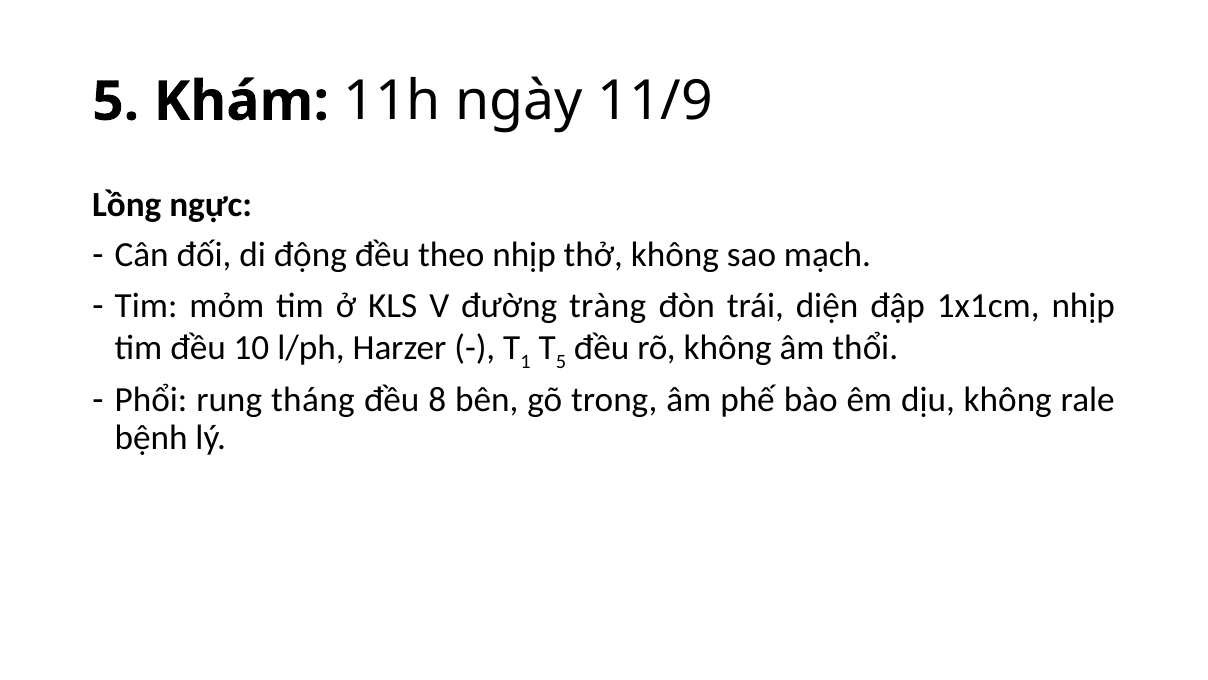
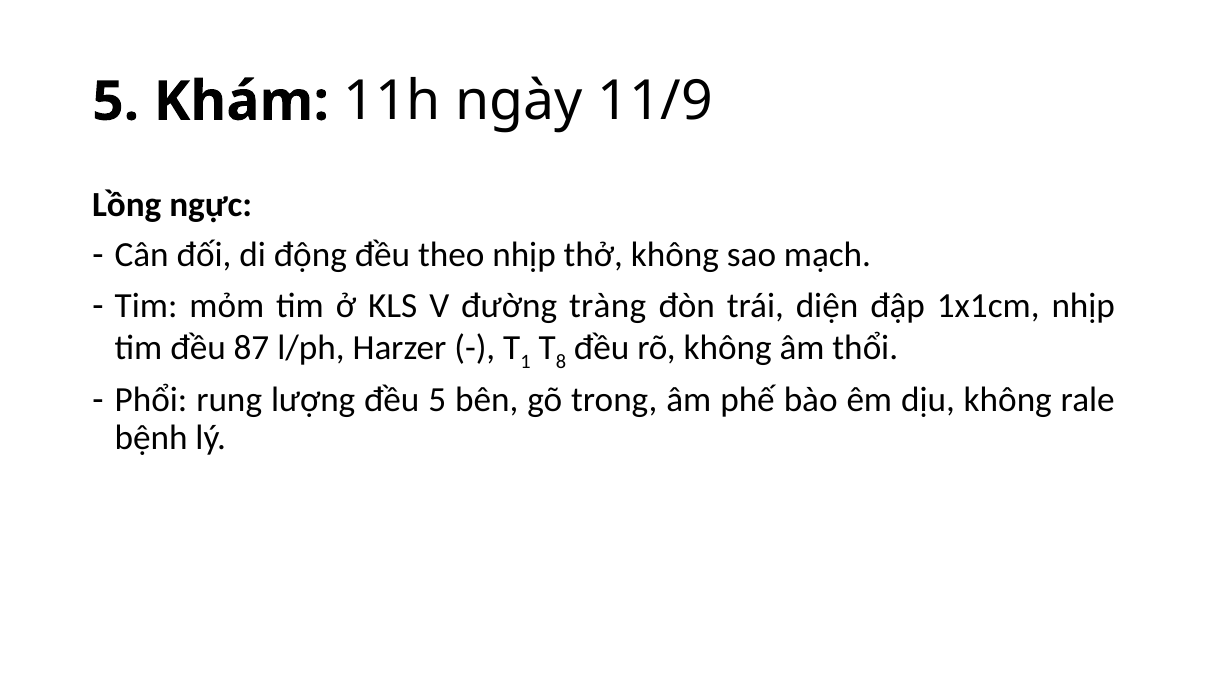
10: 10 -> 87
5 at (561, 361): 5 -> 8
tháng: tháng -> lượng
đều 8: 8 -> 5
